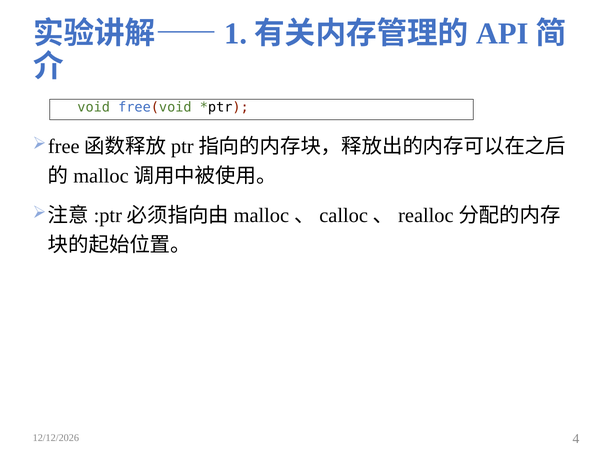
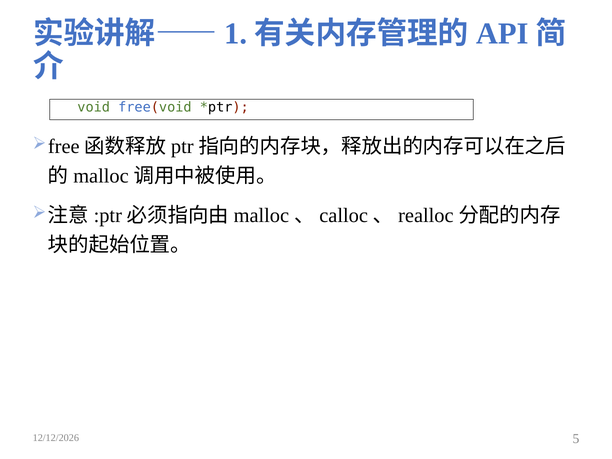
4: 4 -> 5
